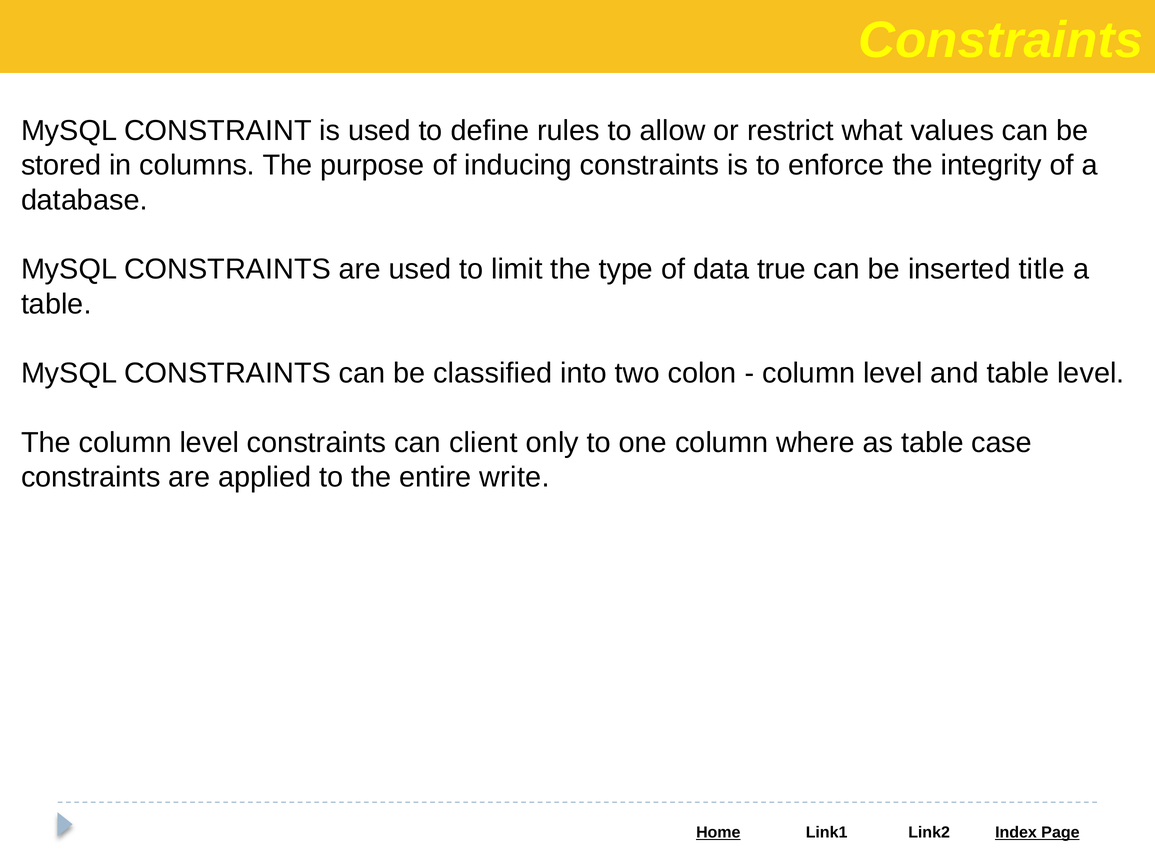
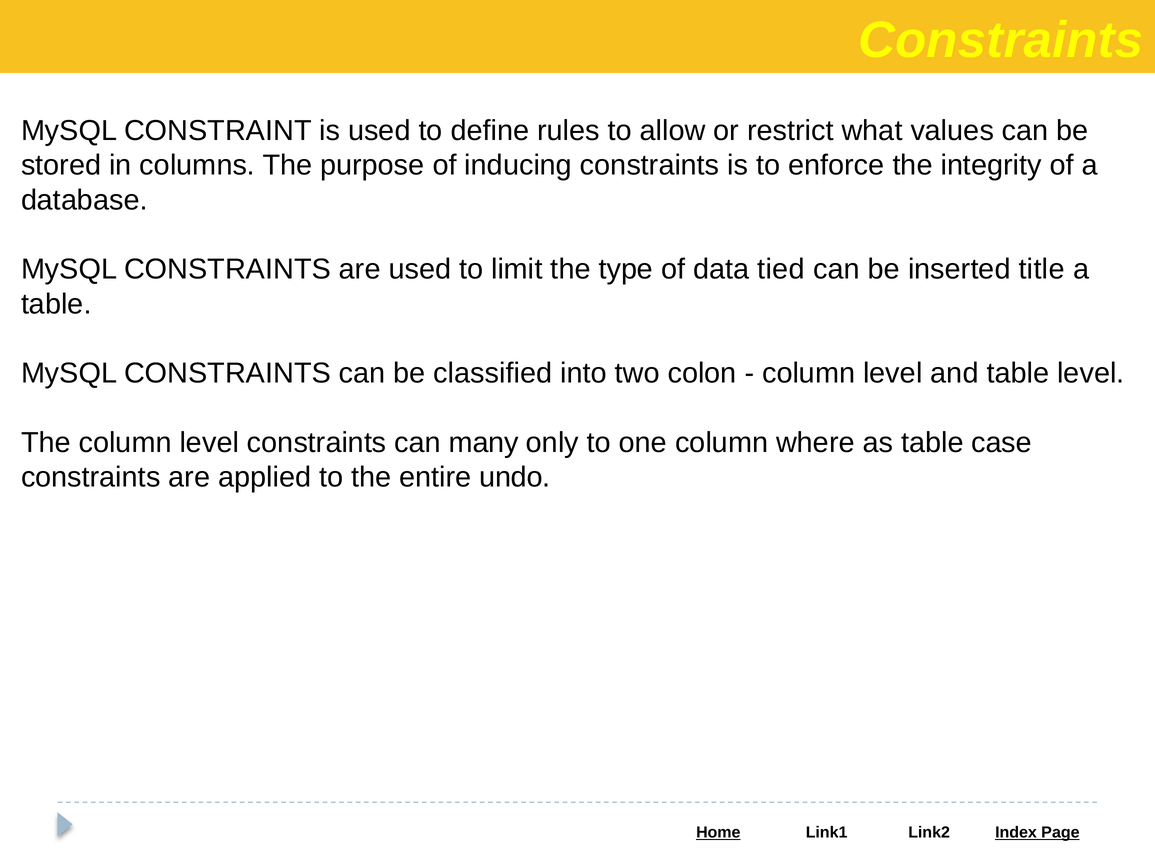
true: true -> tied
client: client -> many
write: write -> undo
